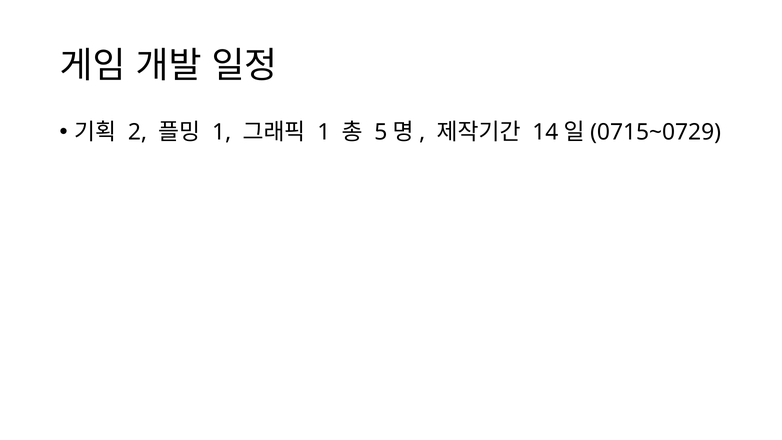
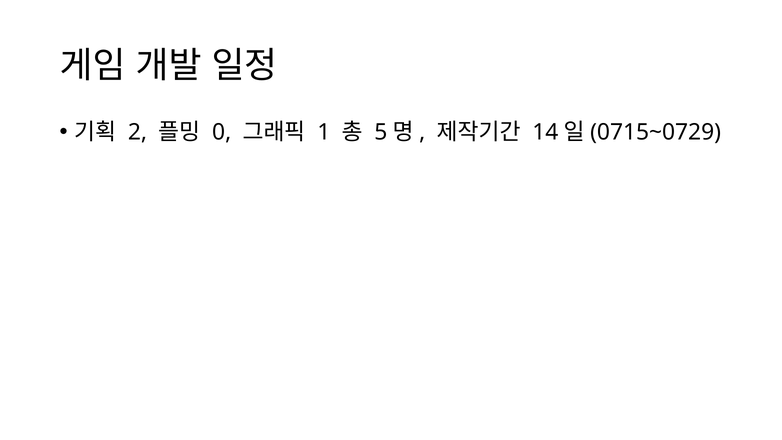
1 at (222, 132): 1 -> 0
